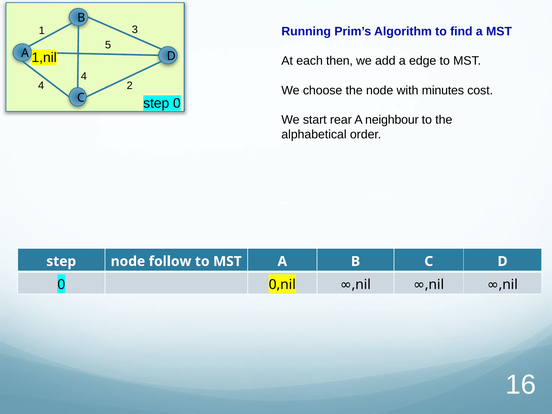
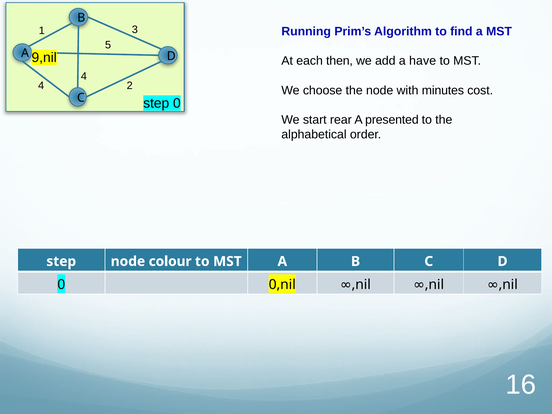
1,nil: 1,nil -> 9,nil
edge: edge -> have
neighbour: neighbour -> presented
follow: follow -> colour
